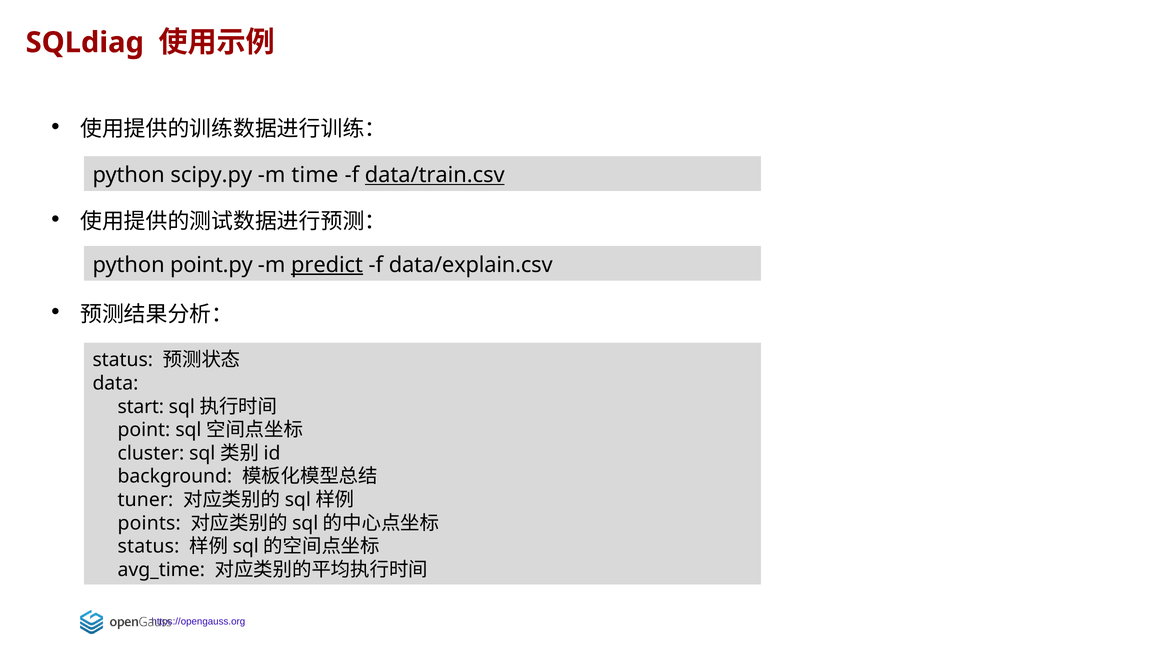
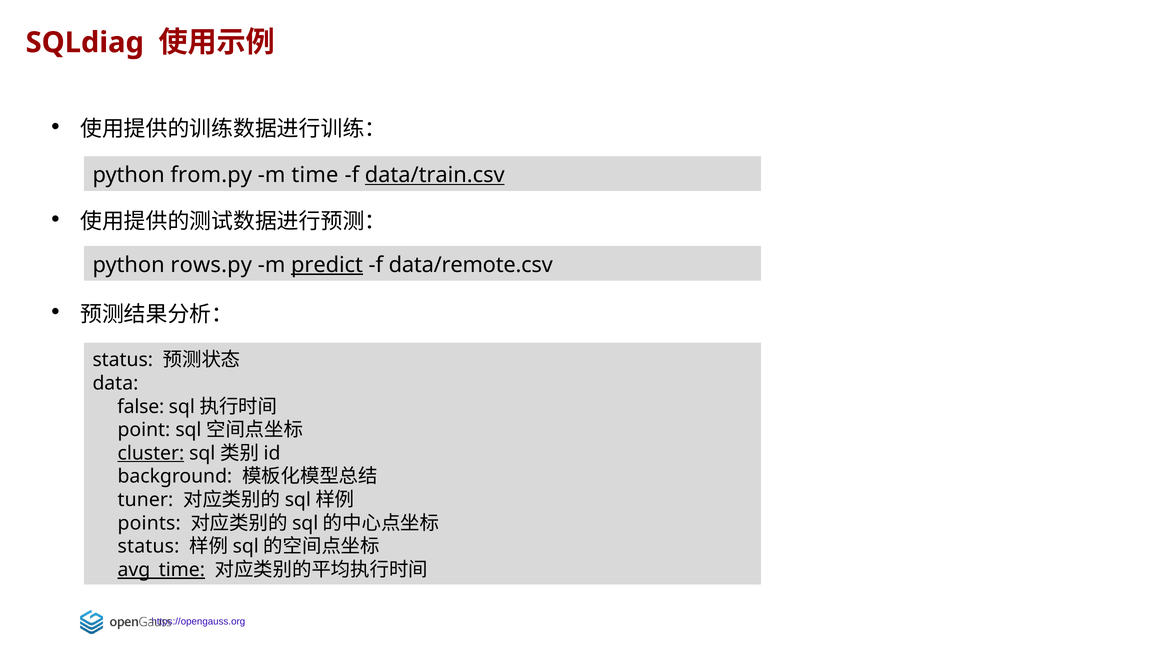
scipy.py: scipy.py -> from.py
point.py: point.py -> rows.py
data/explain.csv: data/explain.csv -> data/remote.csv
start: start -> false
cluster underline: none -> present
avg_time underline: none -> present
